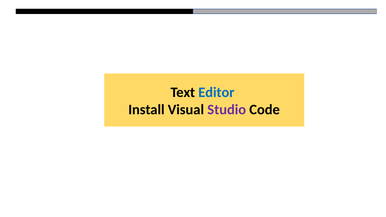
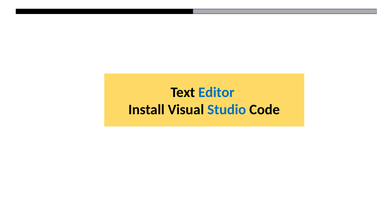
Studio colour: purple -> blue
